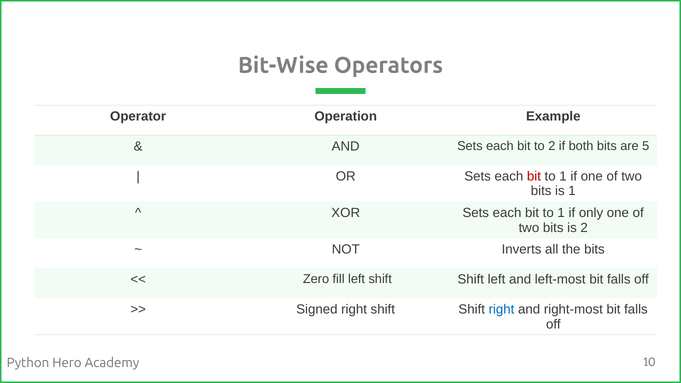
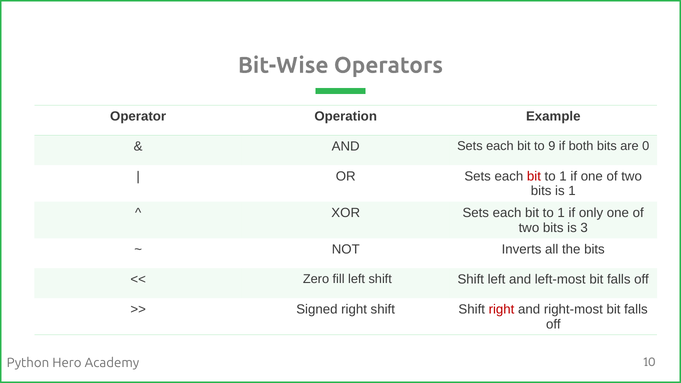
to 2: 2 -> 9
5: 5 -> 0
is 2: 2 -> 3
right at (502, 309) colour: blue -> red
